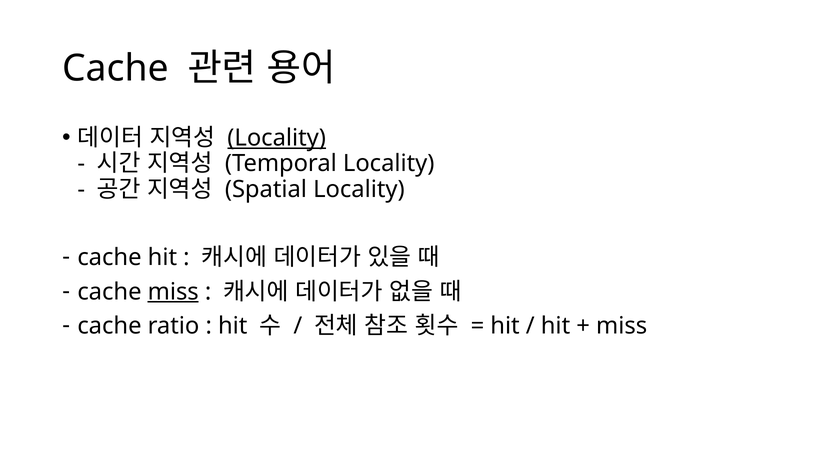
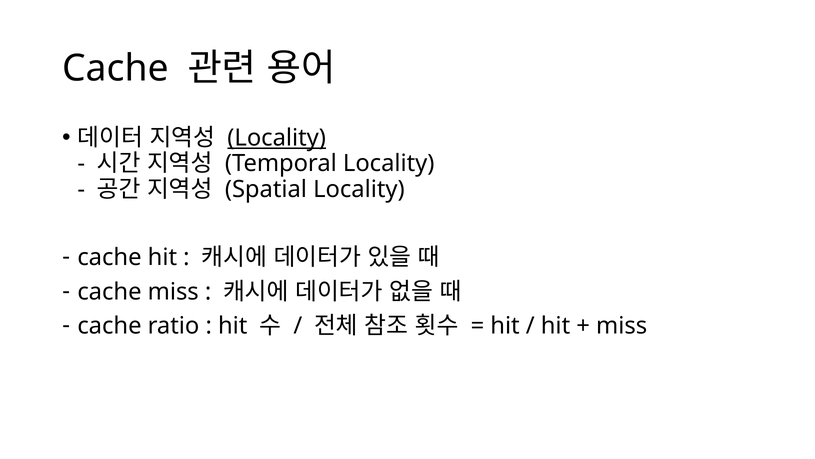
miss at (173, 291) underline: present -> none
